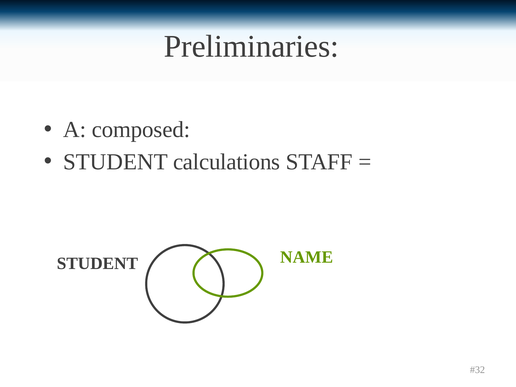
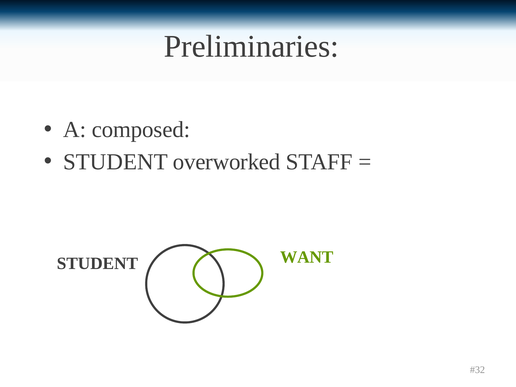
calculations: calculations -> overworked
NAME: NAME -> WANT
